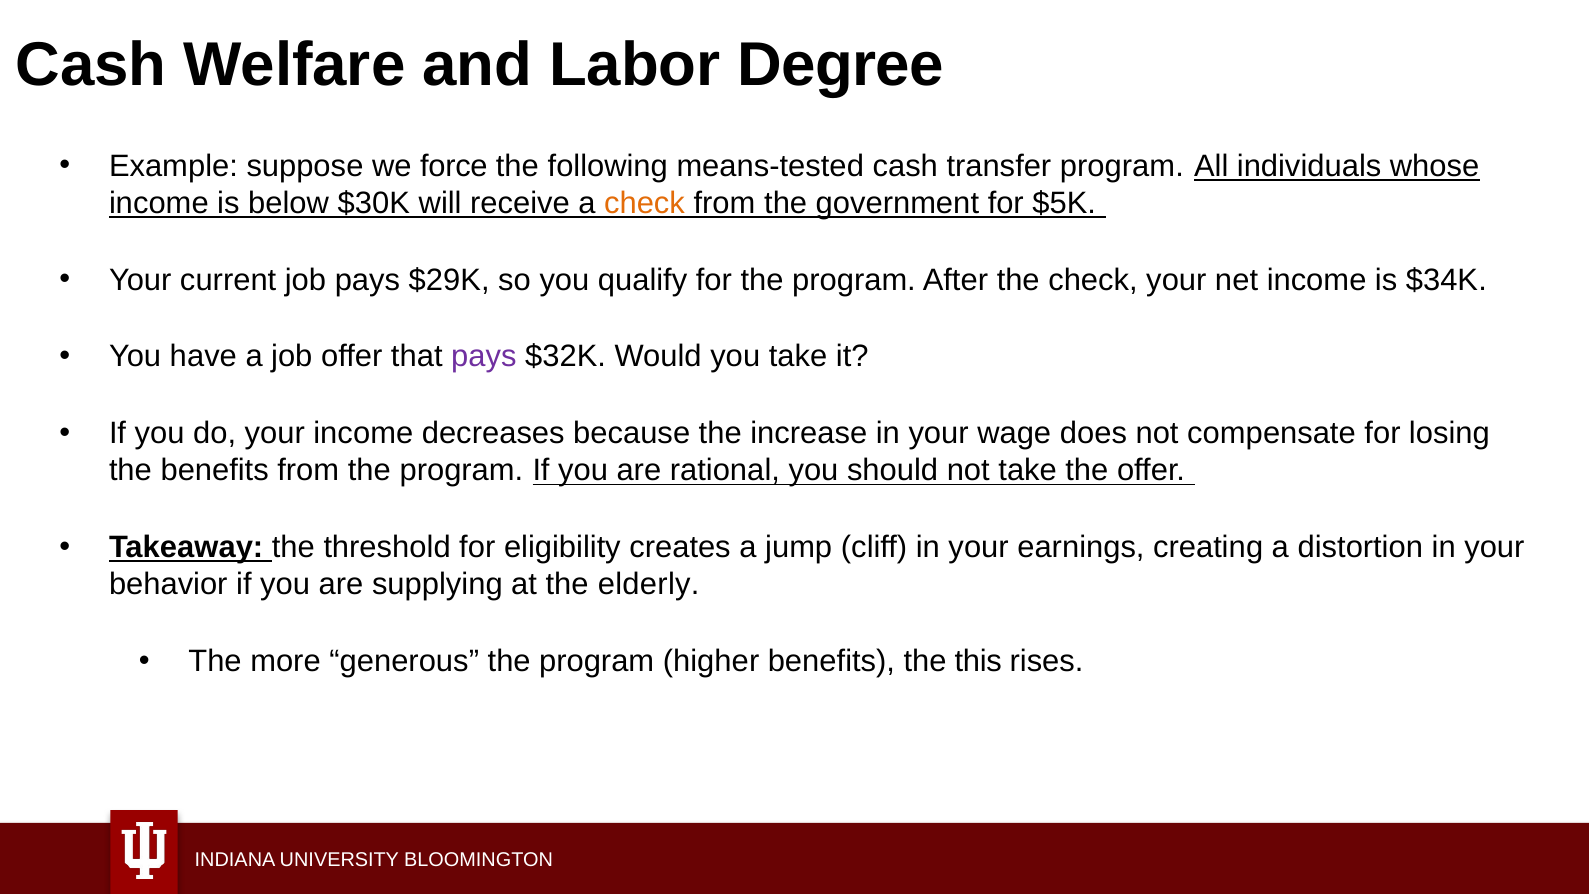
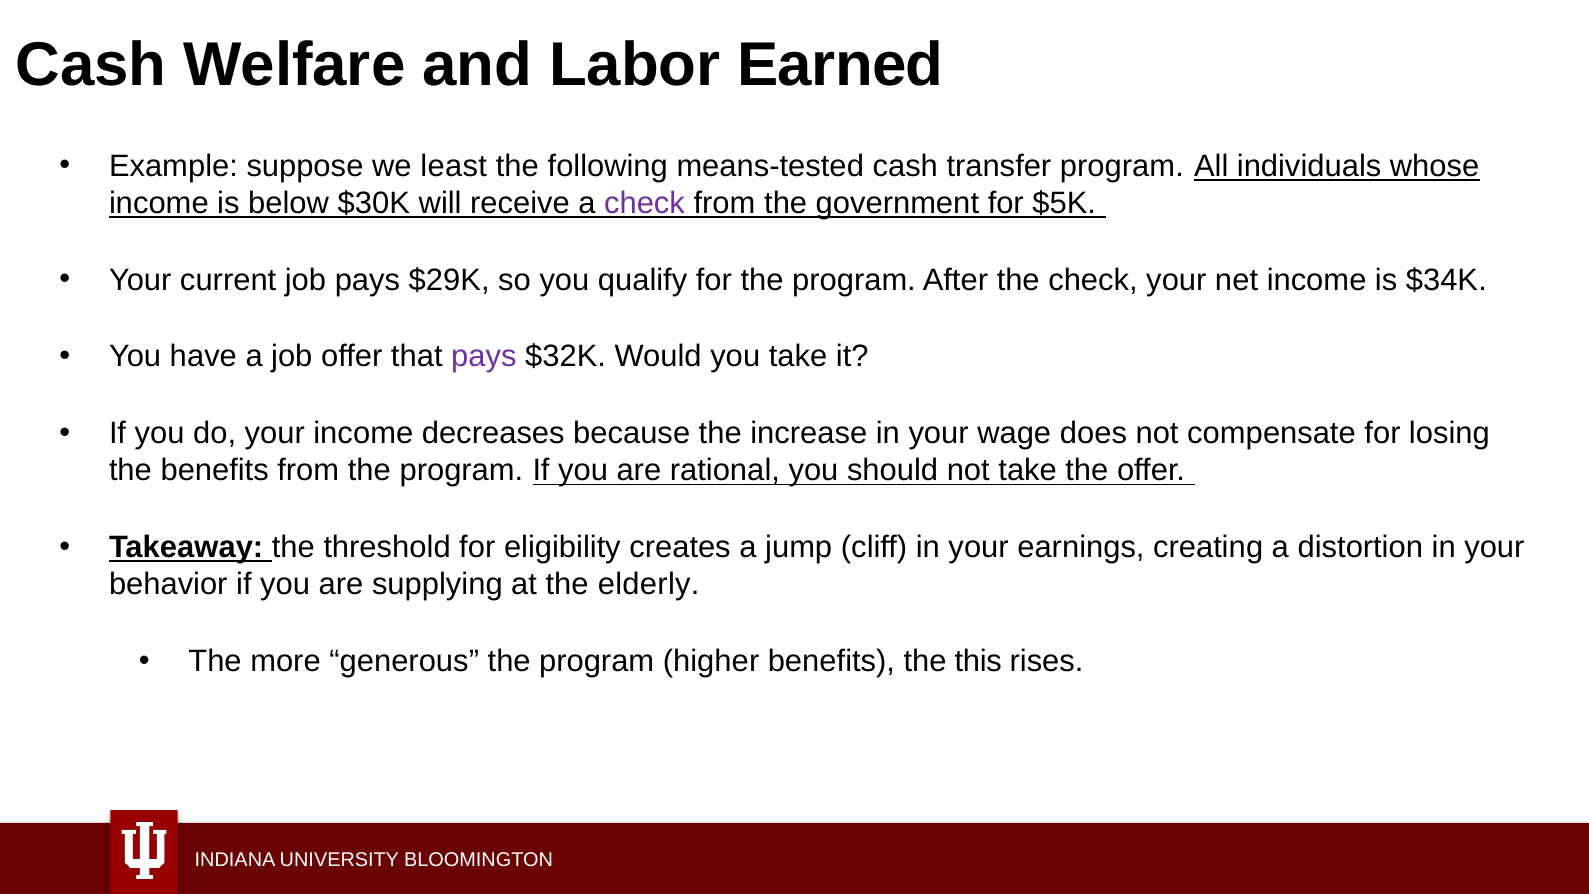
Degree: Degree -> Earned
force: force -> least
check at (644, 203) colour: orange -> purple
